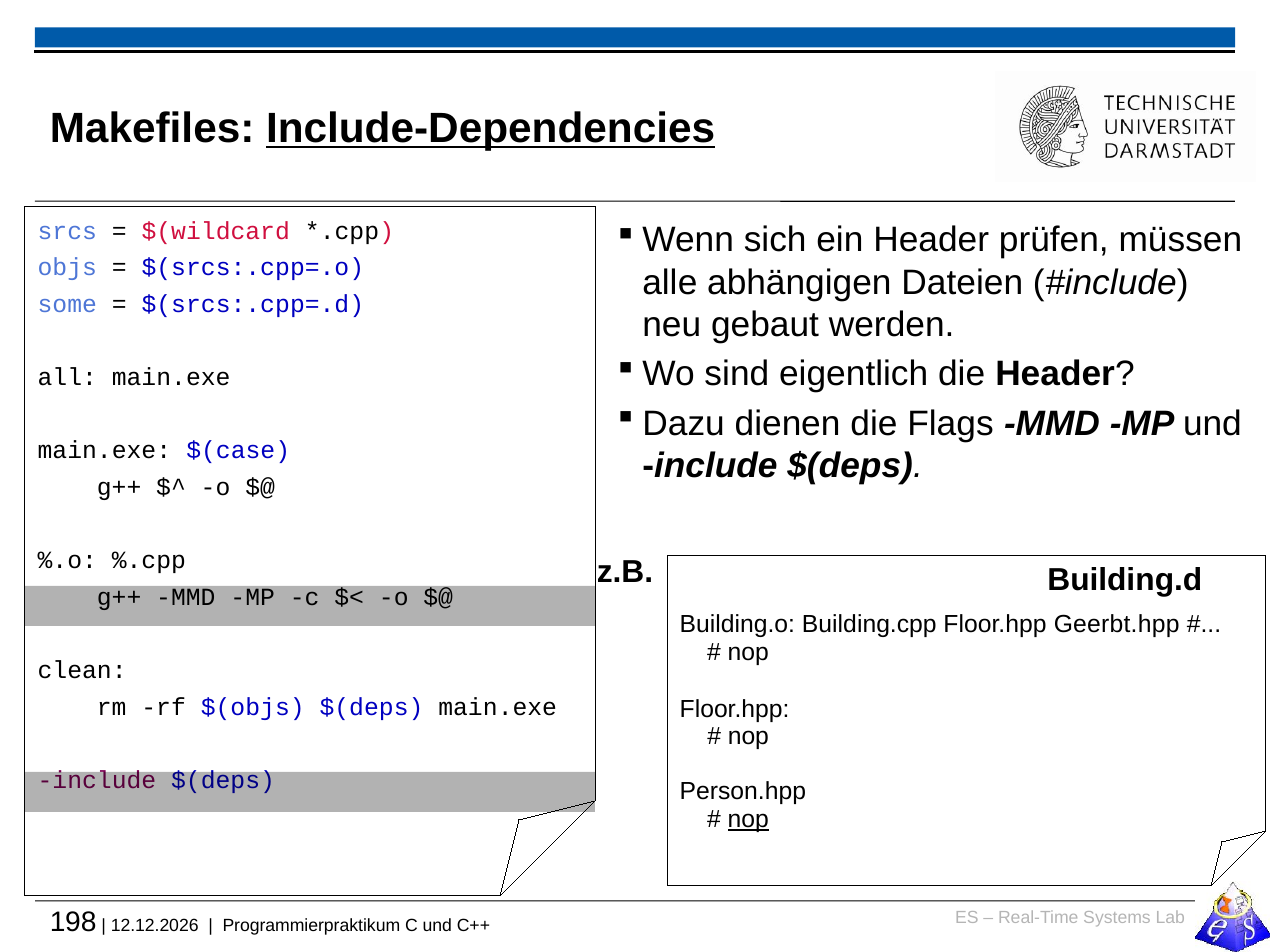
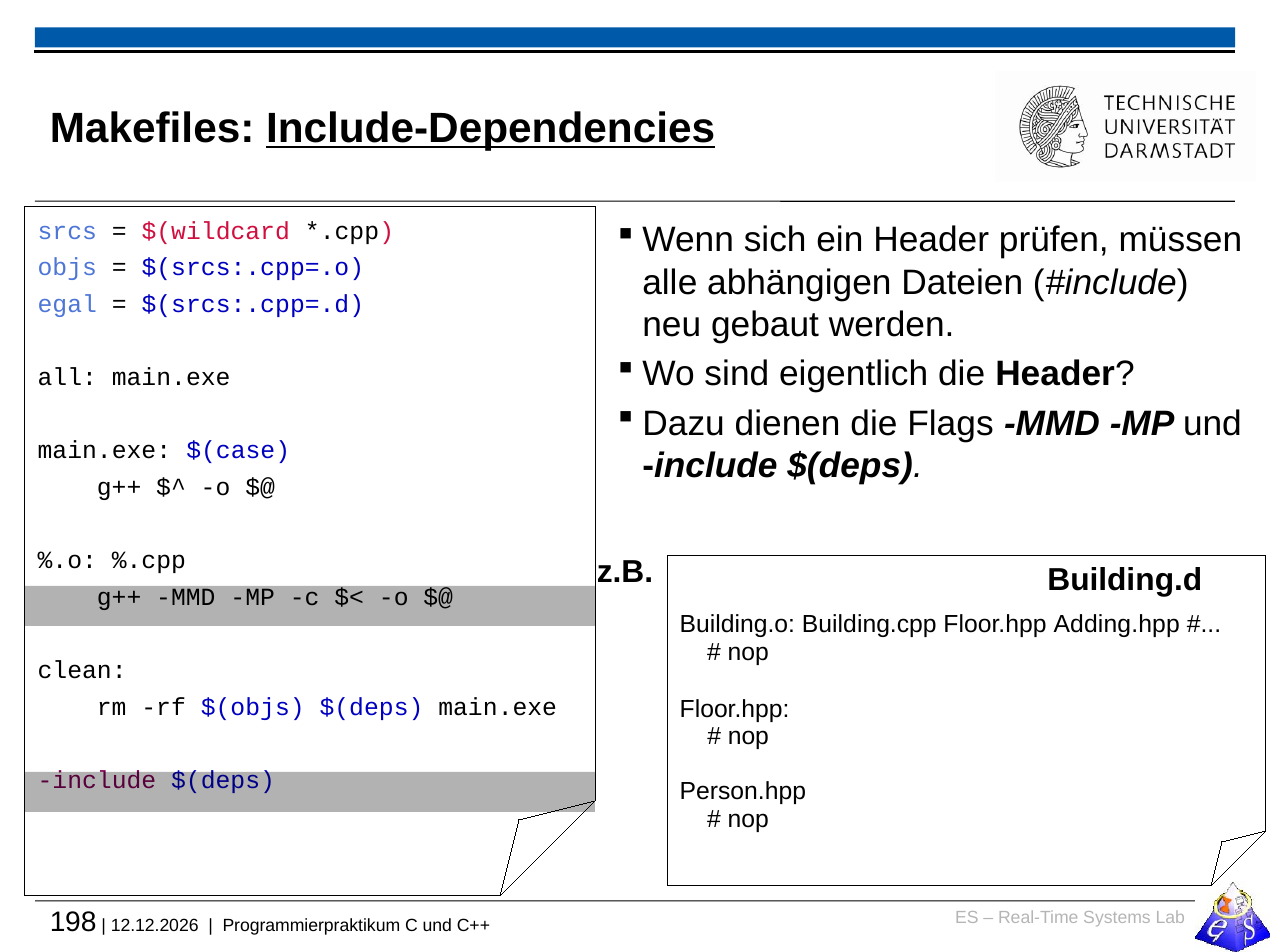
some: some -> egal
Geerbt.hpp: Geerbt.hpp -> Adding.hpp
nop at (748, 820) underline: present -> none
